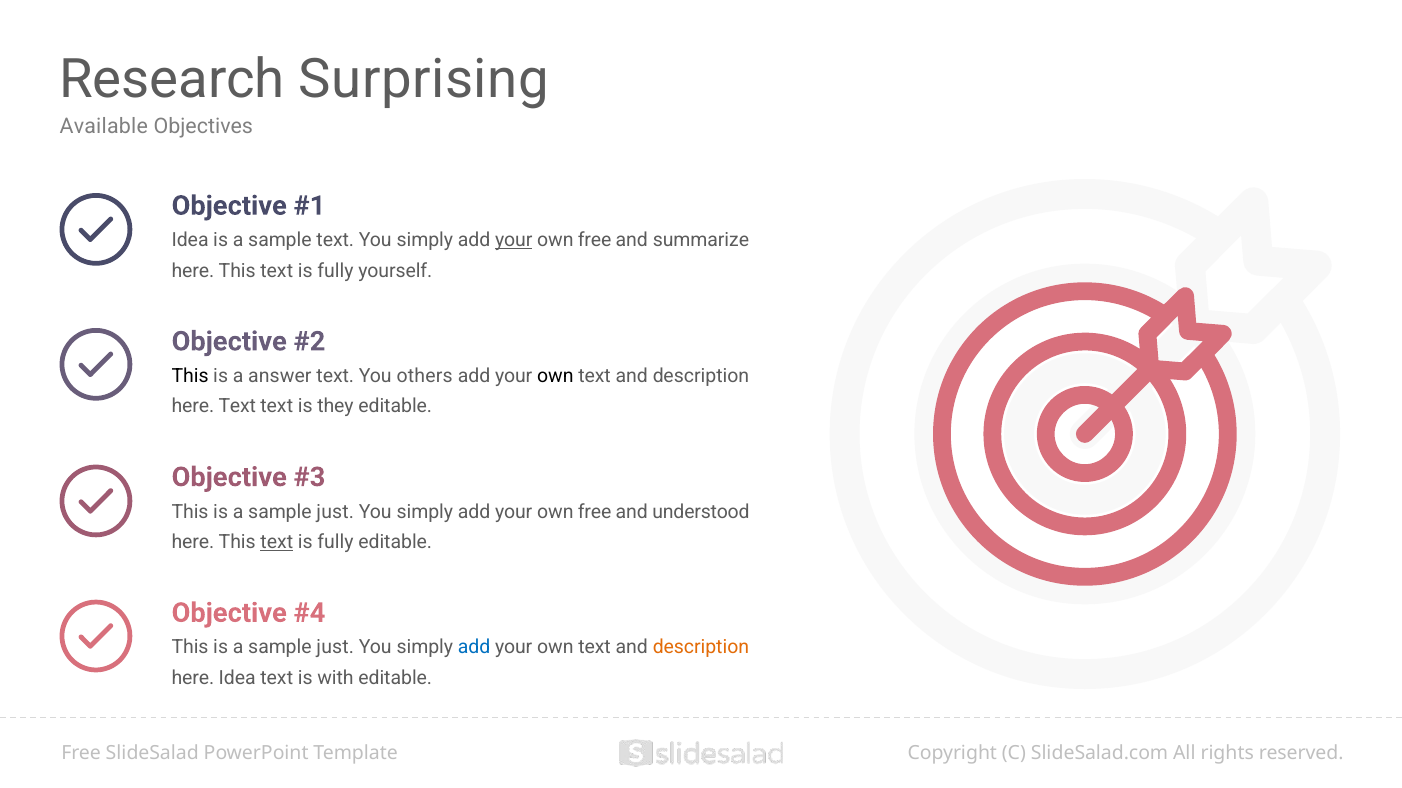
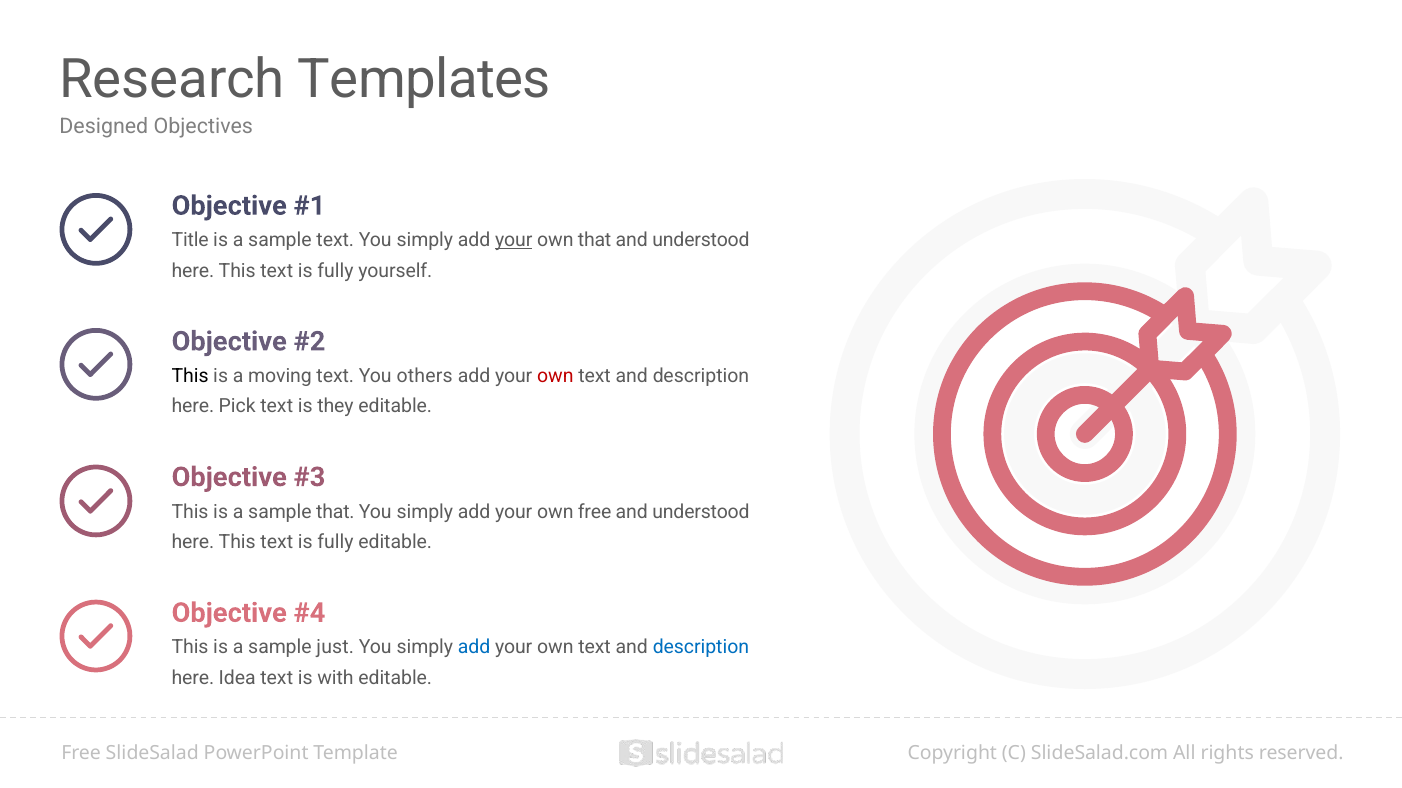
Surprising: Surprising -> Templates
Available: Available -> Designed
Idea at (190, 240): Idea -> Title
free at (595, 240): free -> that
summarize at (701, 240): summarize -> understood
answer: answer -> moving
own at (555, 376) colour: black -> red
here Text: Text -> Pick
just at (335, 512): just -> that
text at (277, 542) underline: present -> none
description at (701, 648) colour: orange -> blue
